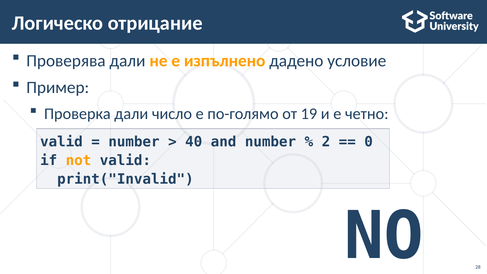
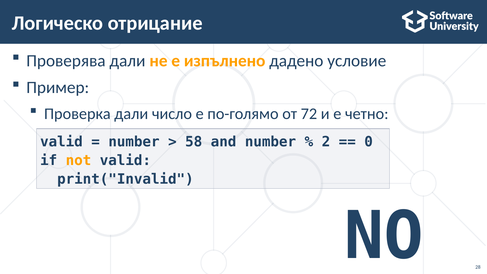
19: 19 -> 72
40: 40 -> 58
